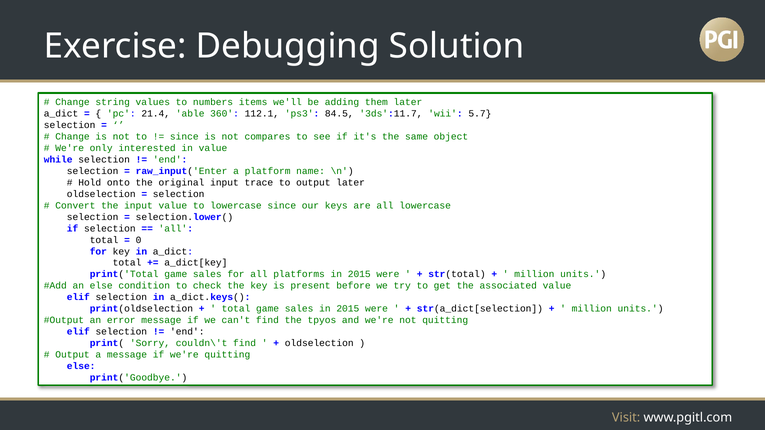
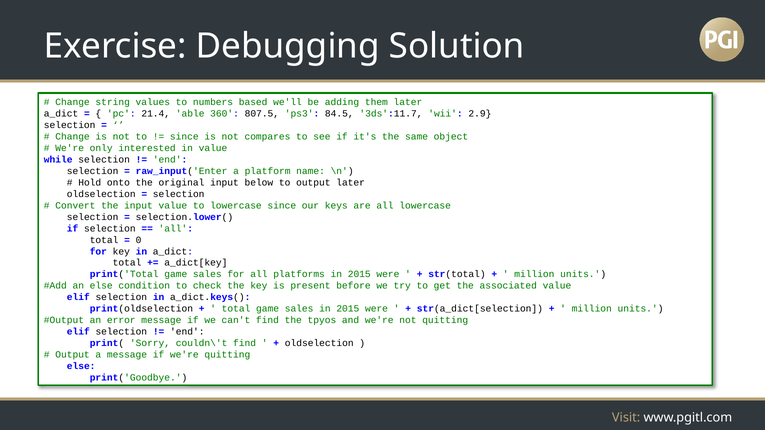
items: items -> based
112.1: 112.1 -> 807.5
5.7: 5.7 -> 2.9
trace: trace -> below
